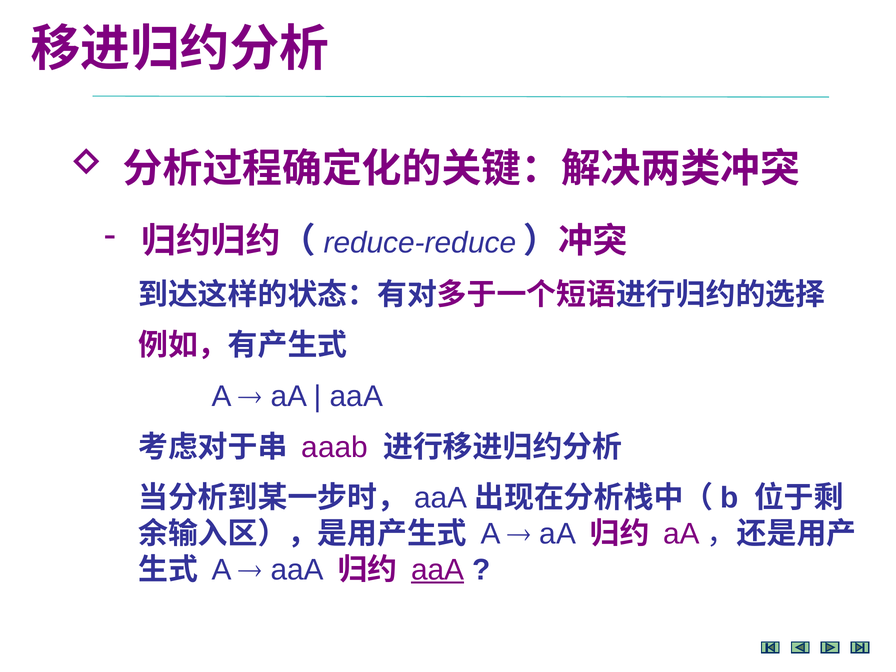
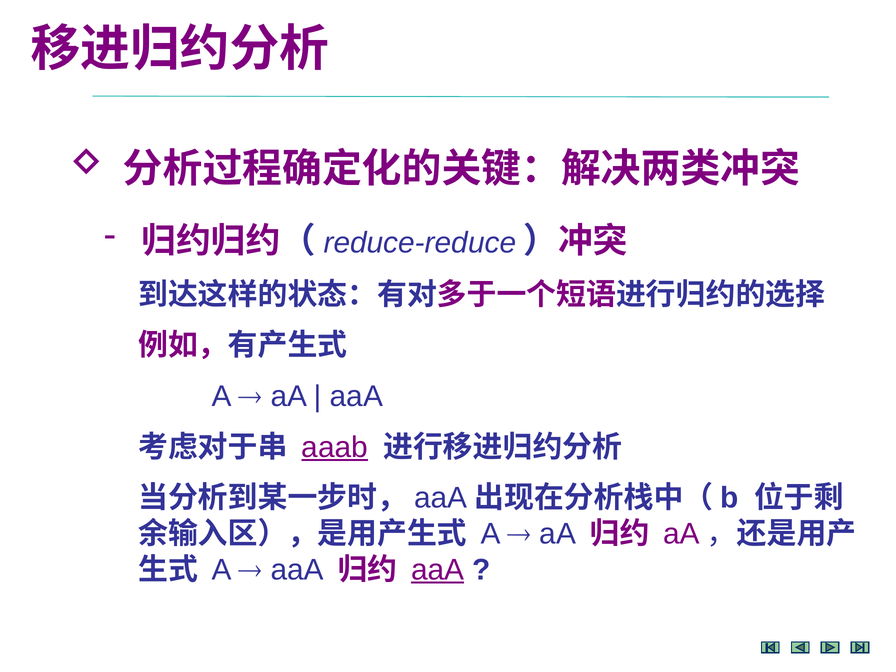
aaab underline: none -> present
